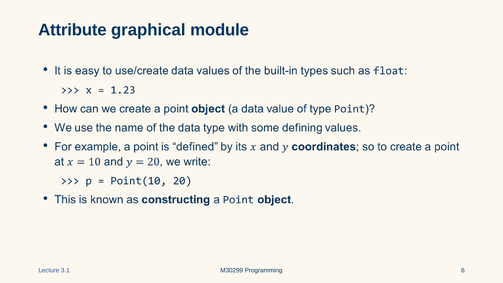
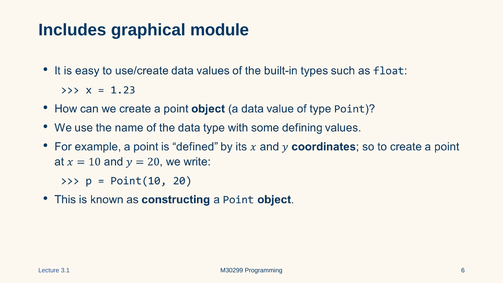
Attribute: Attribute -> Includes
